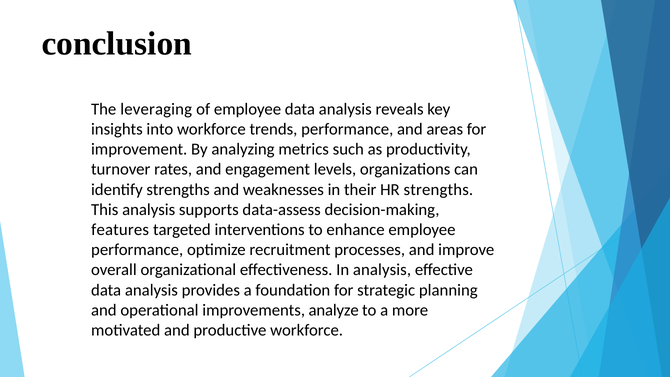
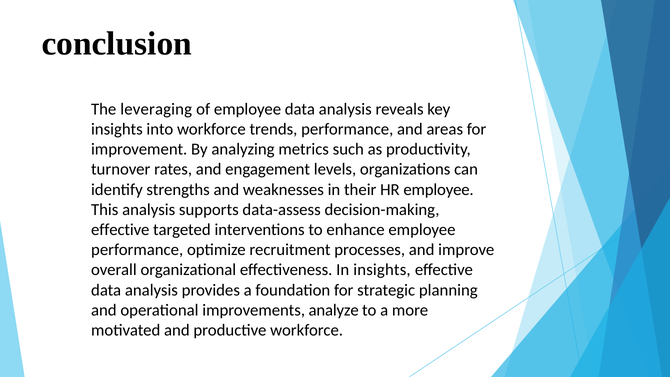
HR strengths: strengths -> employee
features at (120, 230): features -> effective
In analysis: analysis -> insights
